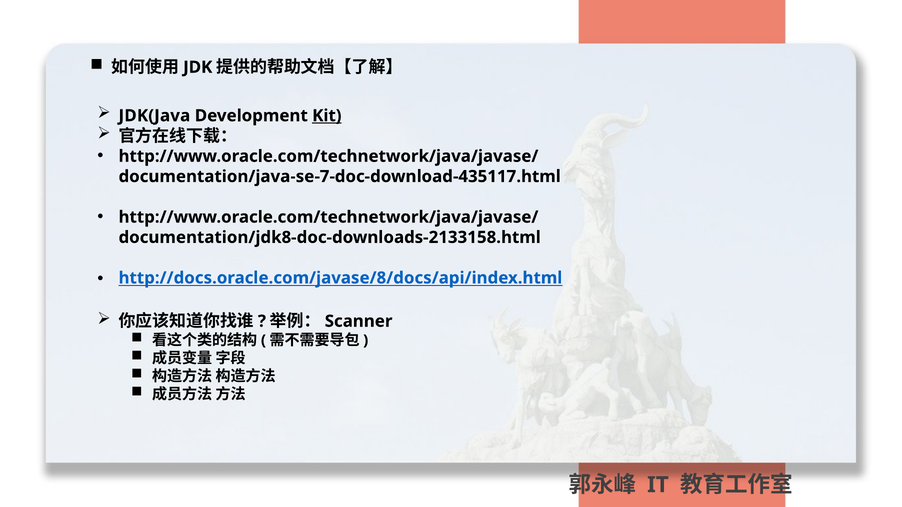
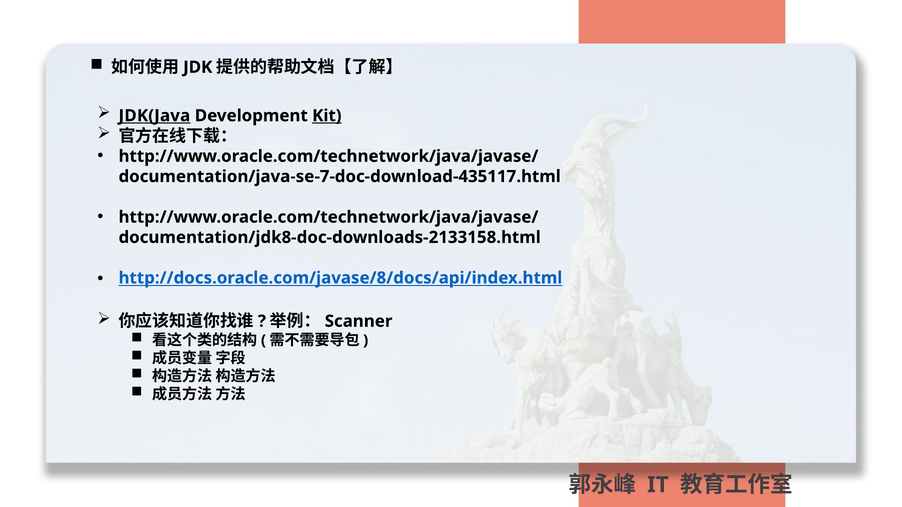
JDK(Java underline: none -> present
